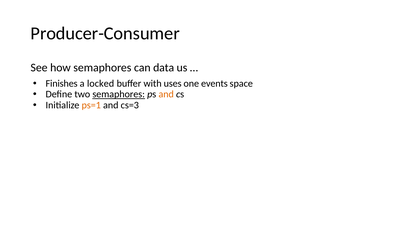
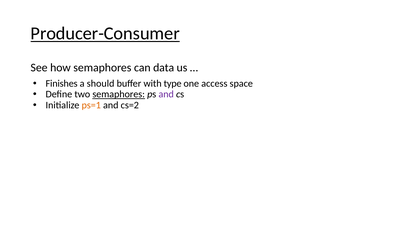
Producer-Consumer underline: none -> present
locked: locked -> should
uses: uses -> type
events: events -> access
and at (166, 95) colour: orange -> purple
cs=3: cs=3 -> cs=2
